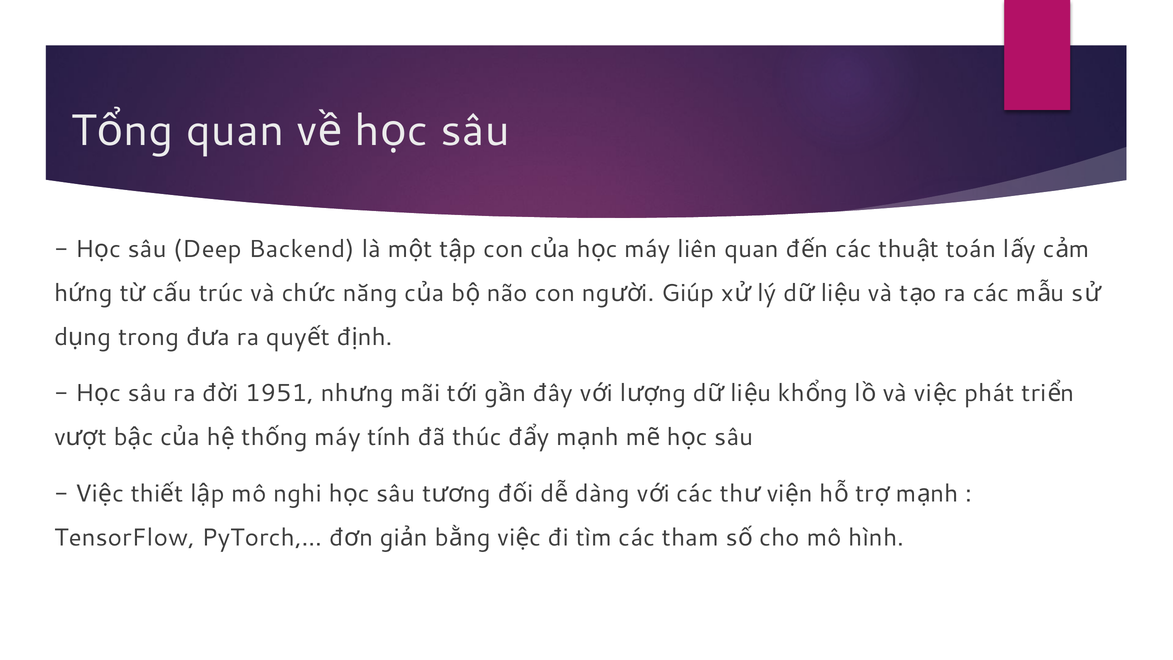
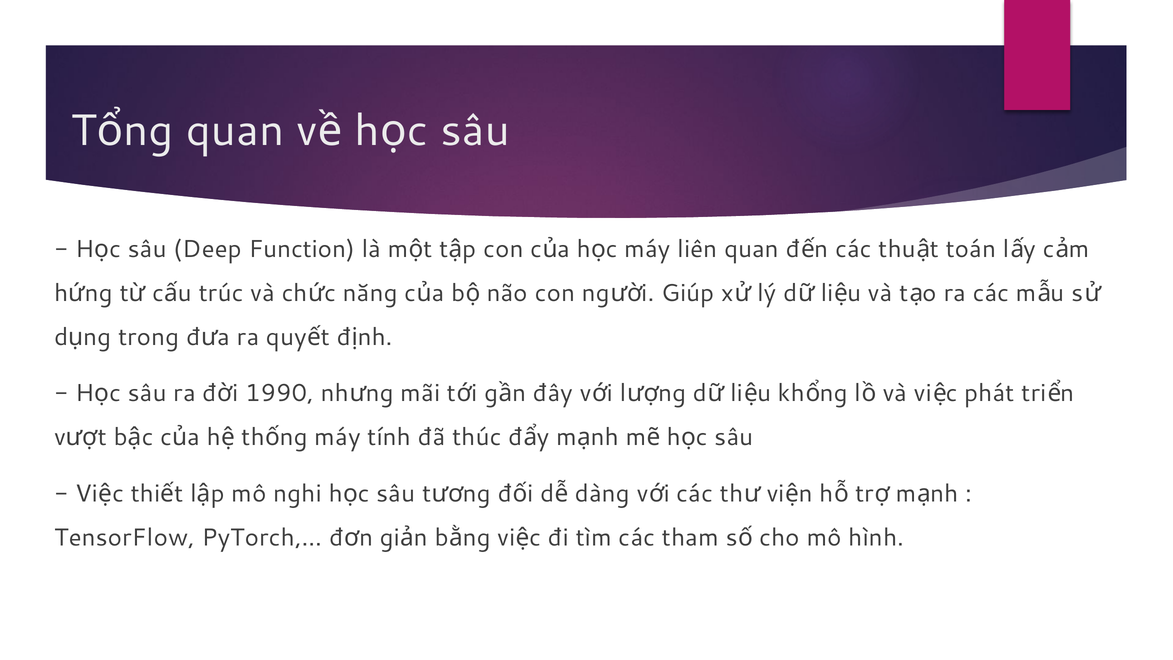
Backend: Backend -> Function
1951: 1951 -> 1990
